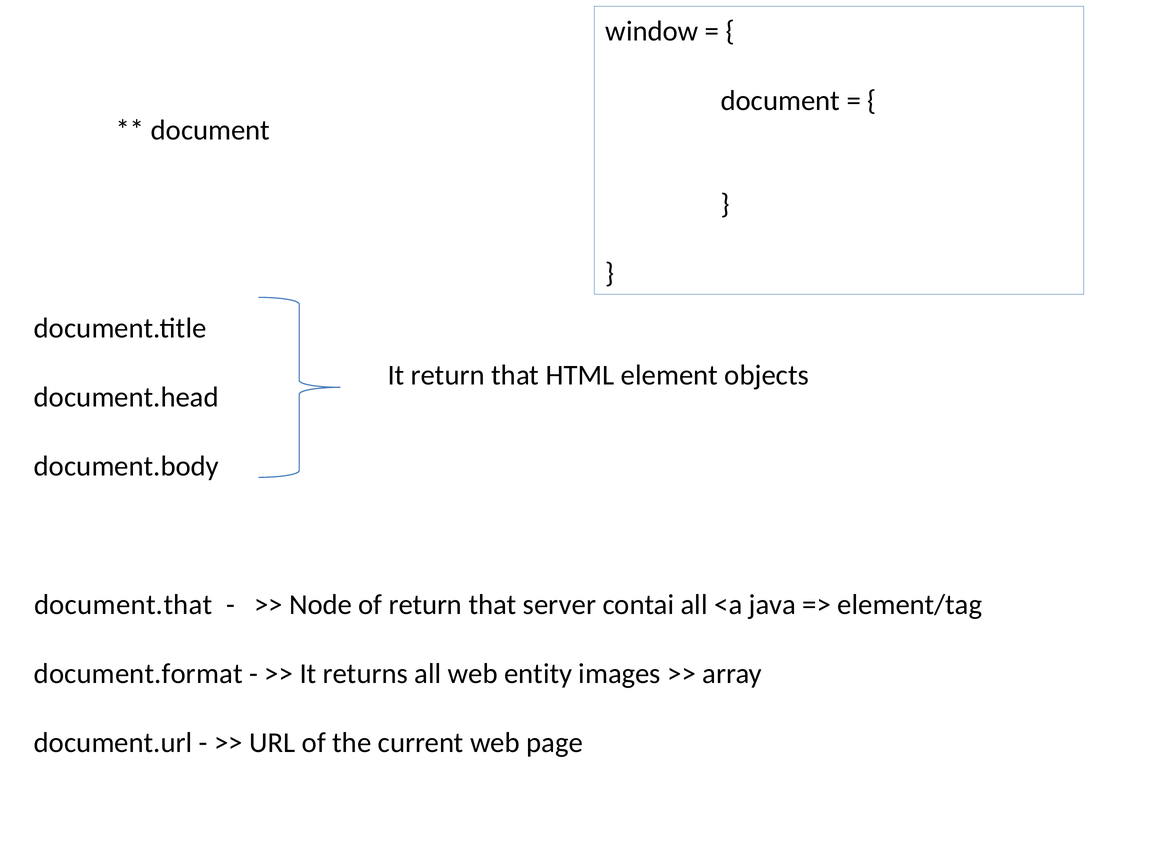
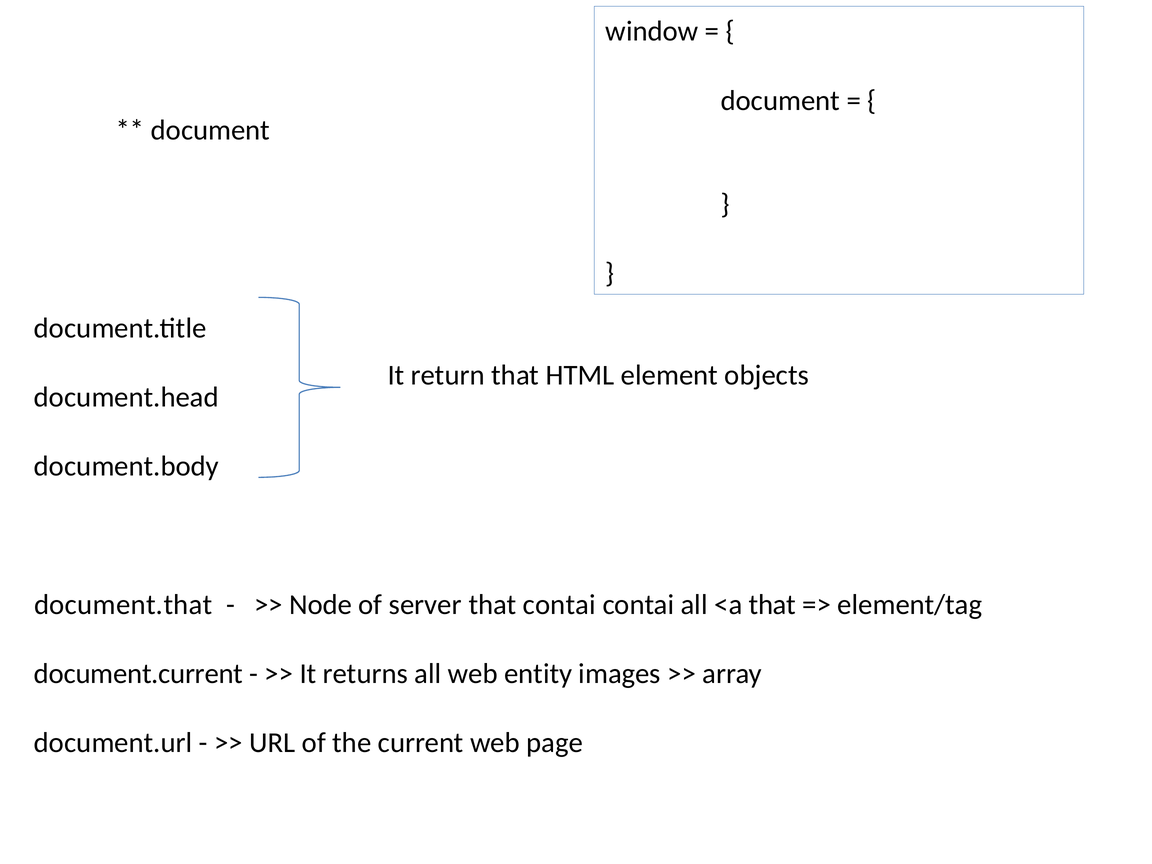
of return: return -> server
that server: server -> contai
<a java: java -> that
document.format: document.format -> document.current
